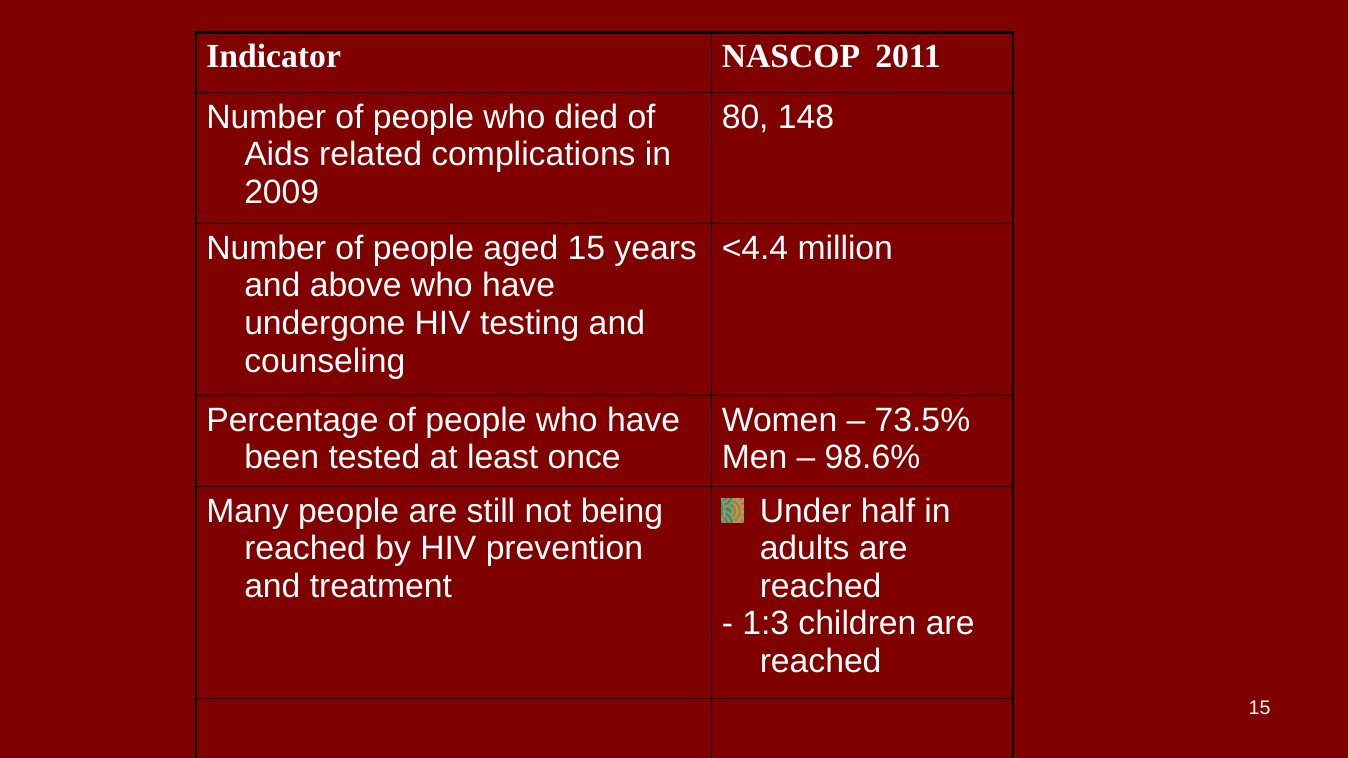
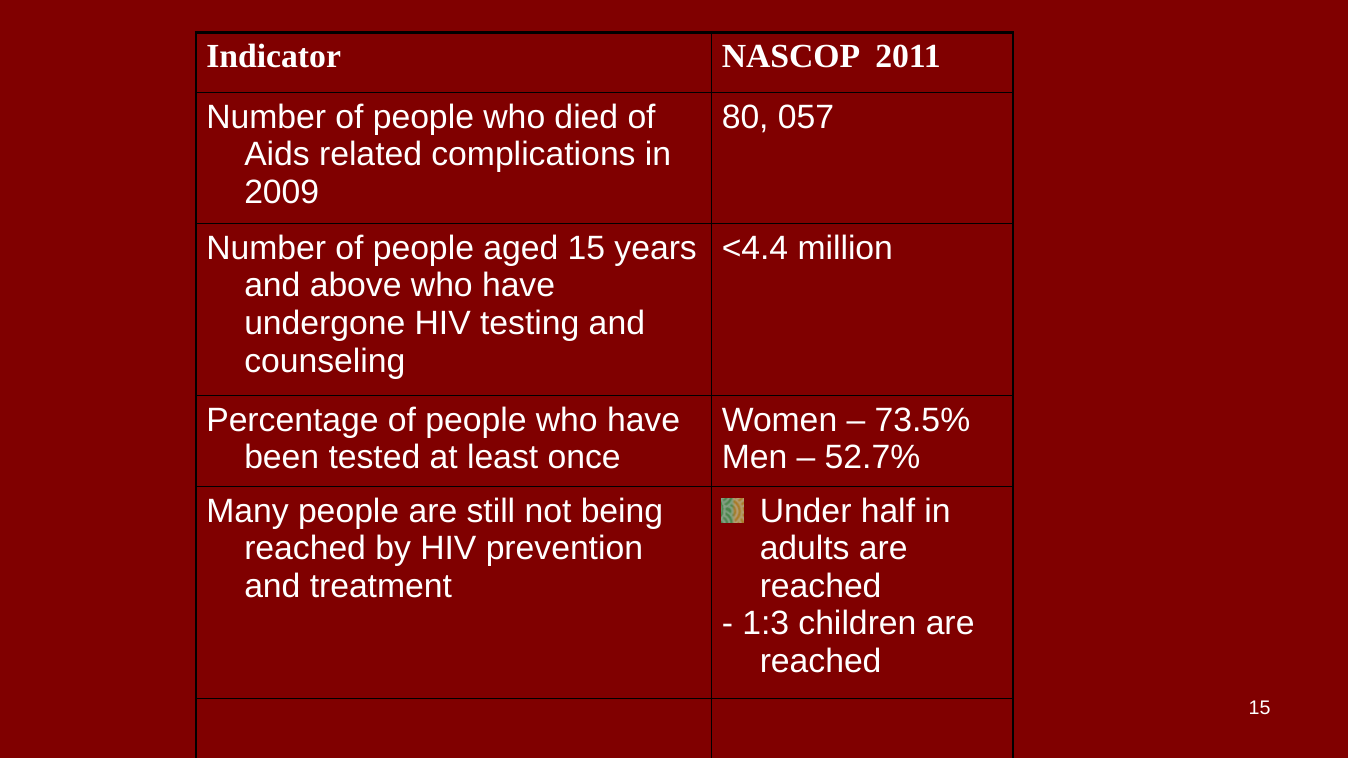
148: 148 -> 057
98.6%: 98.6% -> 52.7%
